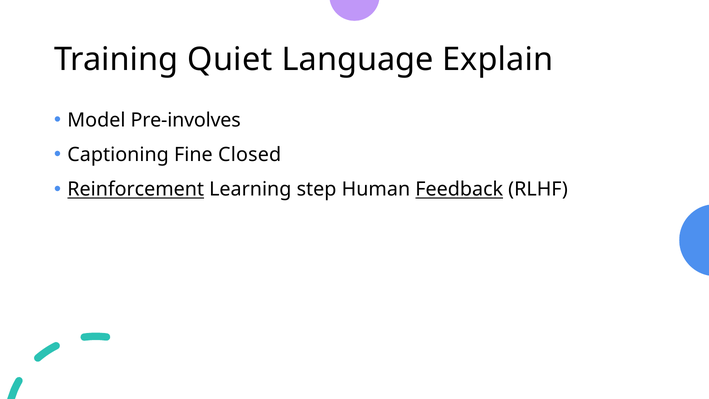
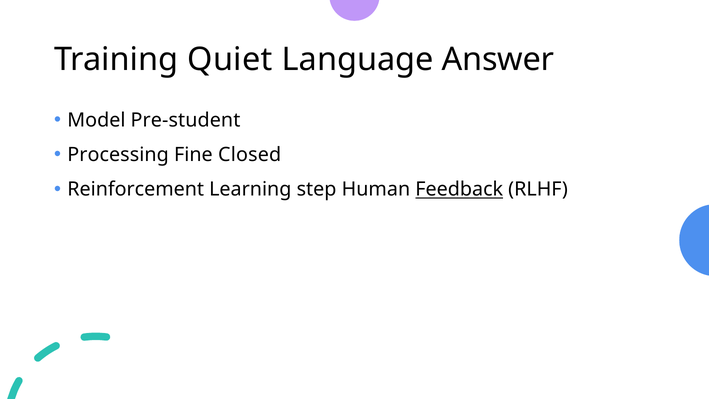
Explain: Explain -> Answer
Pre-involves: Pre-involves -> Pre-student
Captioning: Captioning -> Processing
Reinforcement underline: present -> none
